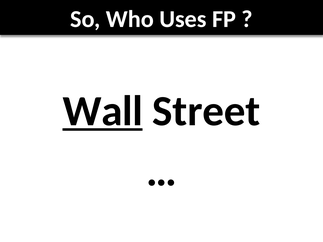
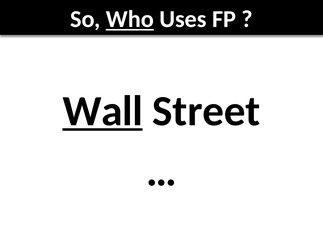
Who underline: none -> present
